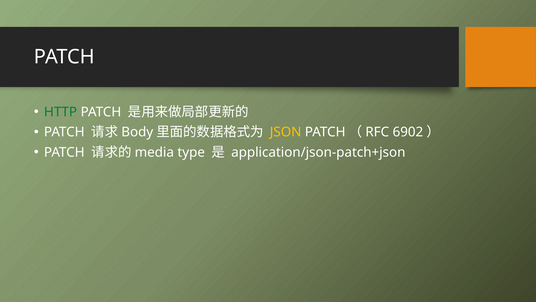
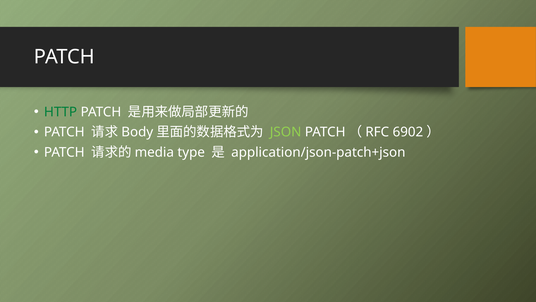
JSON colour: yellow -> light green
